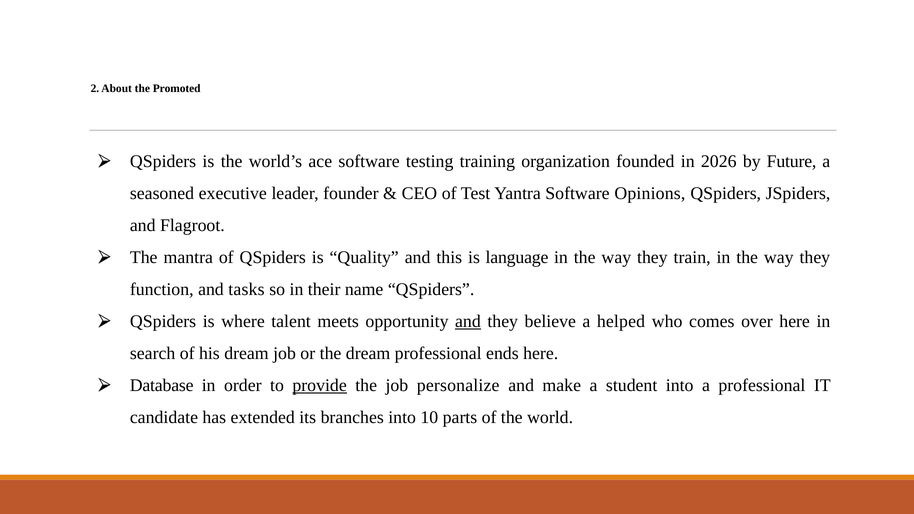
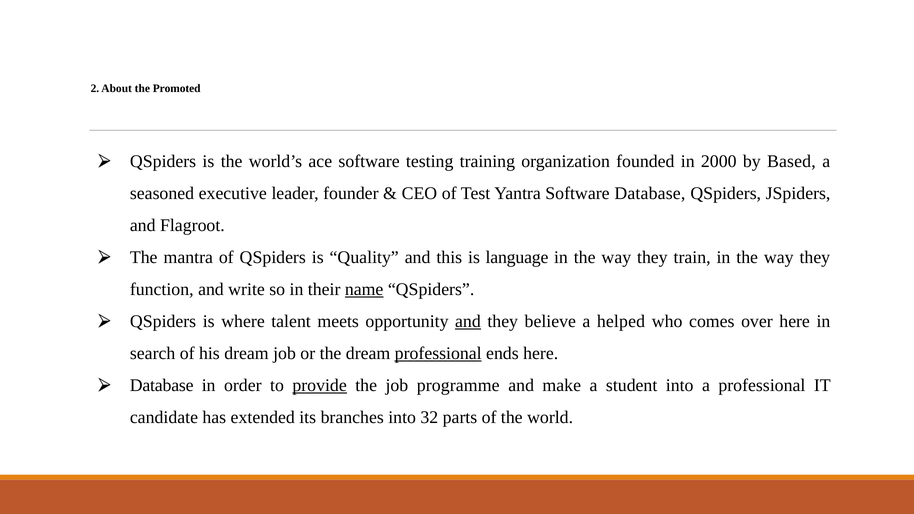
2026: 2026 -> 2000
Future: Future -> Based
Software Opinions: Opinions -> Database
tasks: tasks -> write
name underline: none -> present
professional at (438, 353) underline: none -> present
personalize: personalize -> programme
10: 10 -> 32
